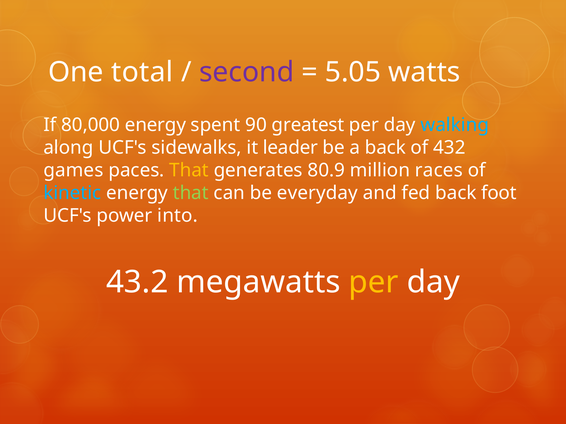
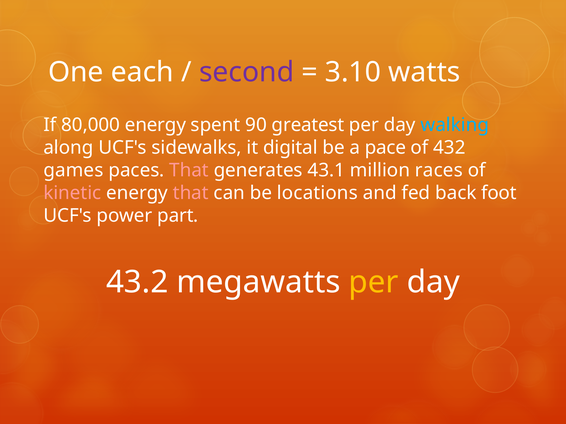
total: total -> each
5.05: 5.05 -> 3.10
leader: leader -> digital
a back: back -> pace
That at (189, 171) colour: yellow -> pink
80.9: 80.9 -> 43.1
kinetic colour: light blue -> pink
that at (191, 193) colour: light green -> pink
everyday: everyday -> locations
into: into -> part
